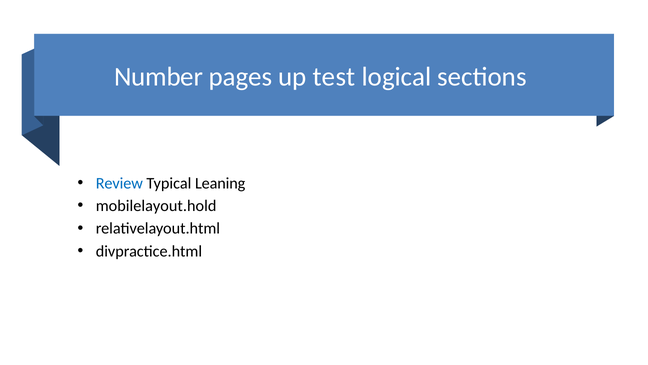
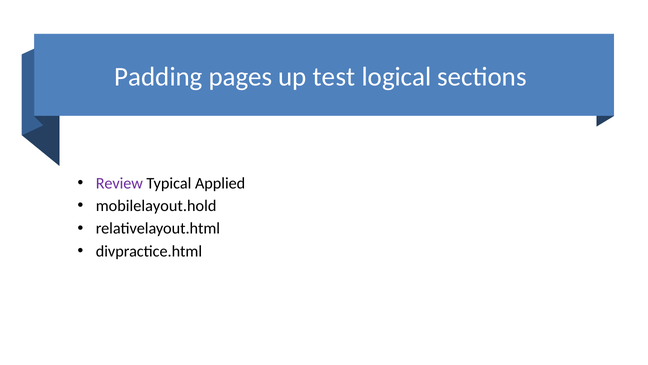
Number: Number -> Padding
Review colour: blue -> purple
Leaning: Leaning -> Applied
